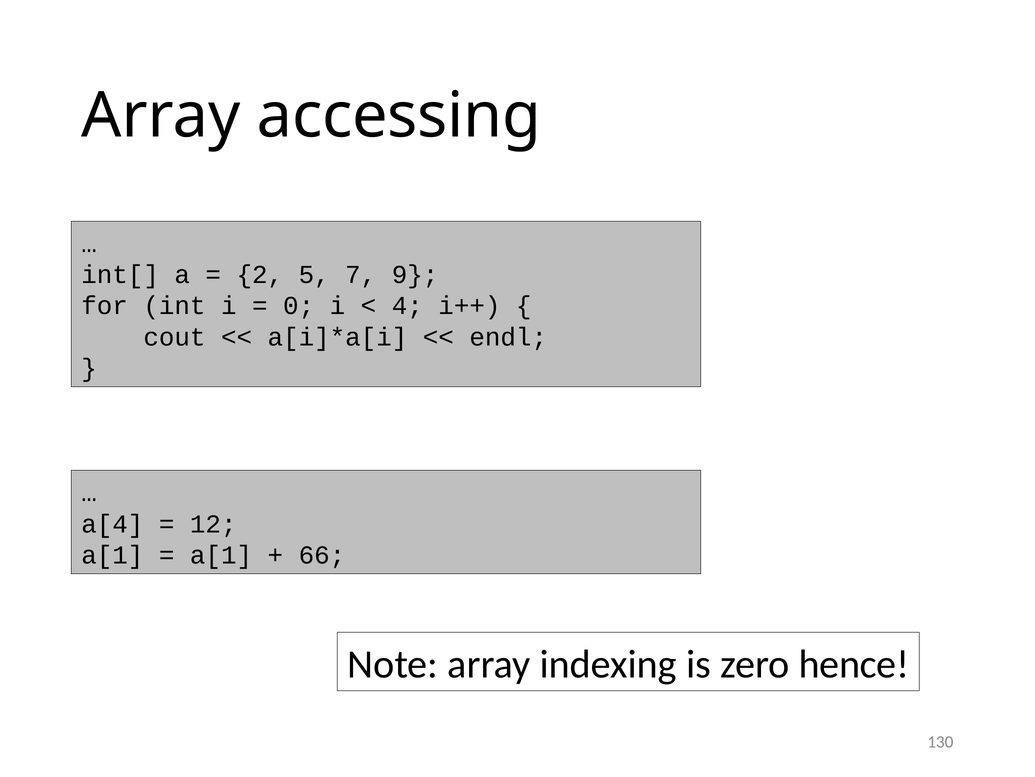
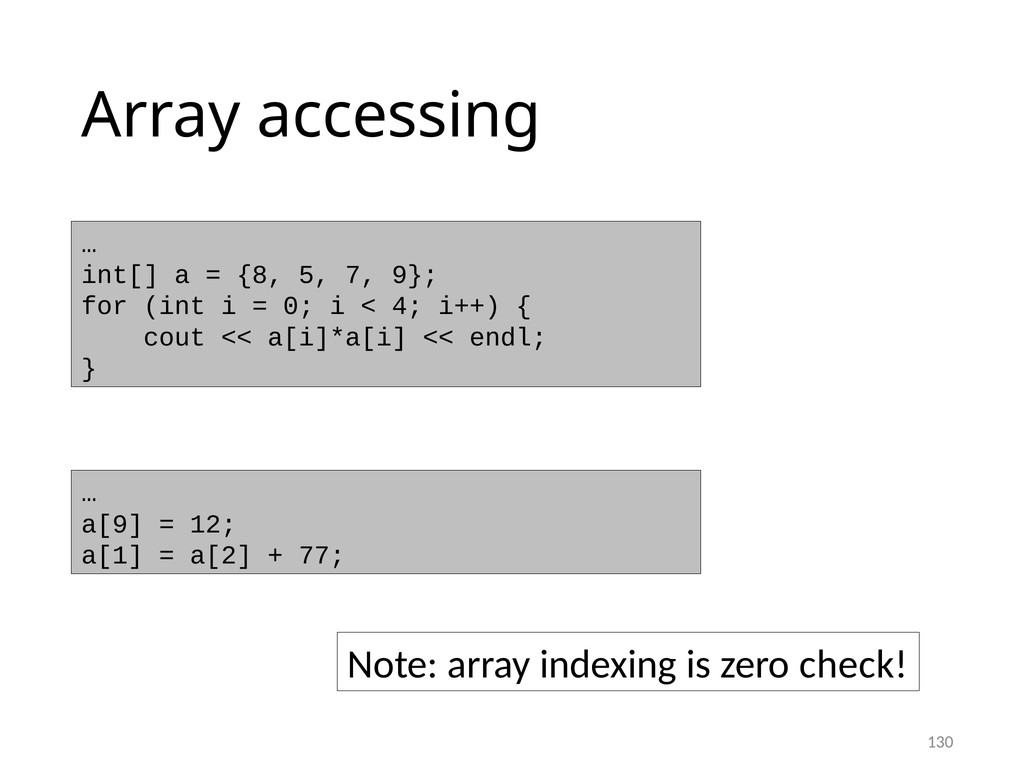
2: 2 -> 8
a[4: a[4 -> a[9
a[1 at (221, 555): a[1 -> a[2
66: 66 -> 77
hence: hence -> check
